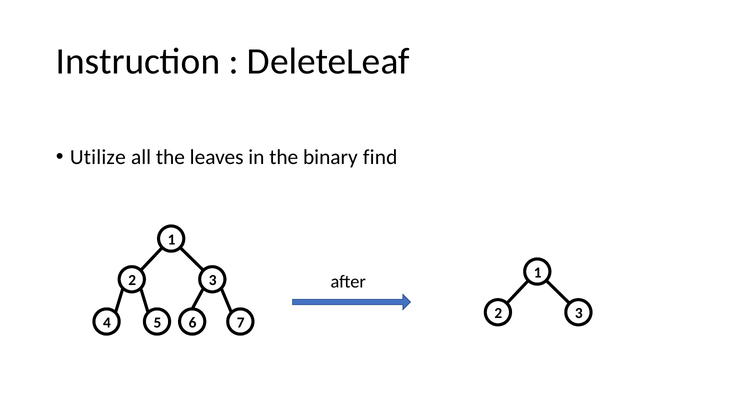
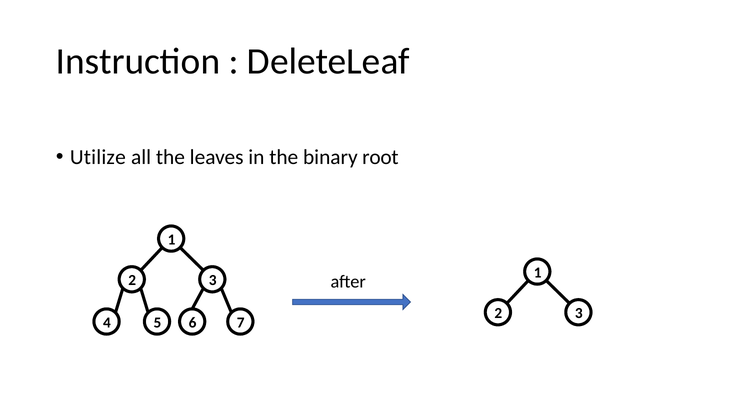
find: find -> root
